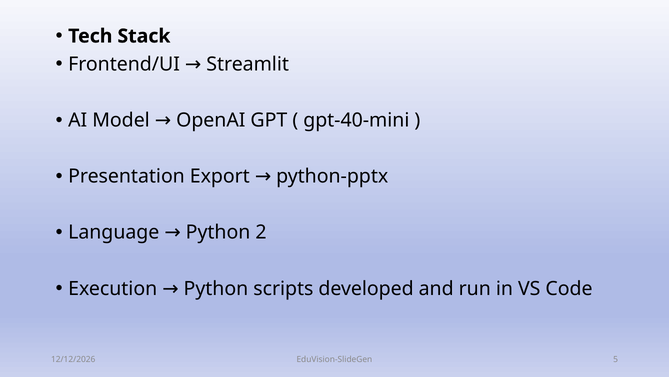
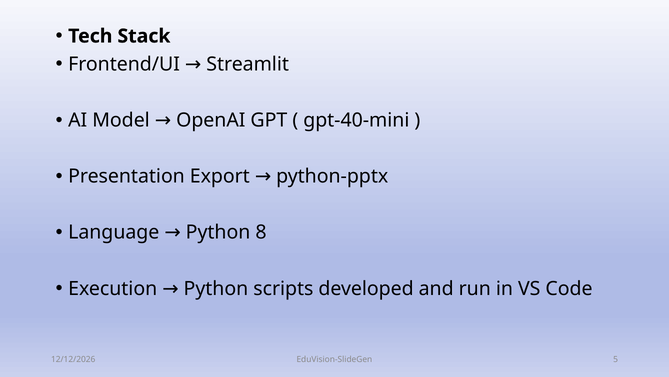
2: 2 -> 8
